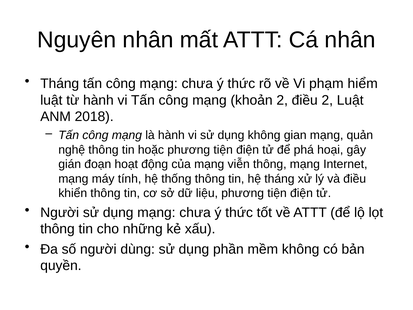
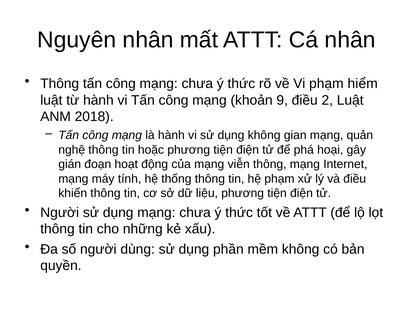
Tháng at (60, 84): Tháng -> Thông
khoản 2: 2 -> 9
hệ tháng: tháng -> phạm
